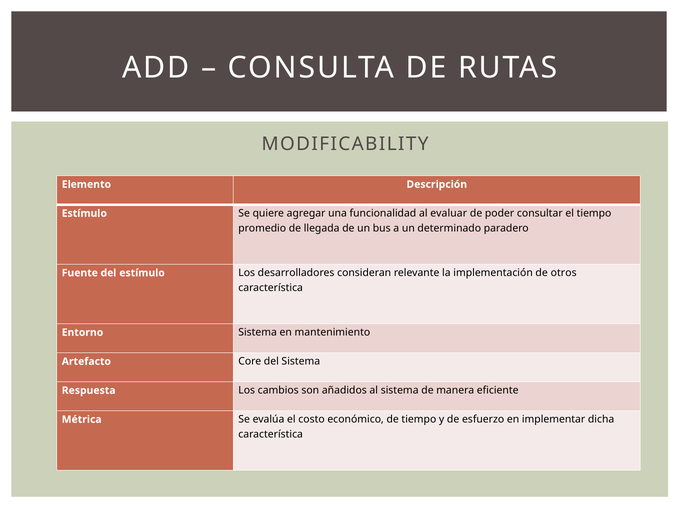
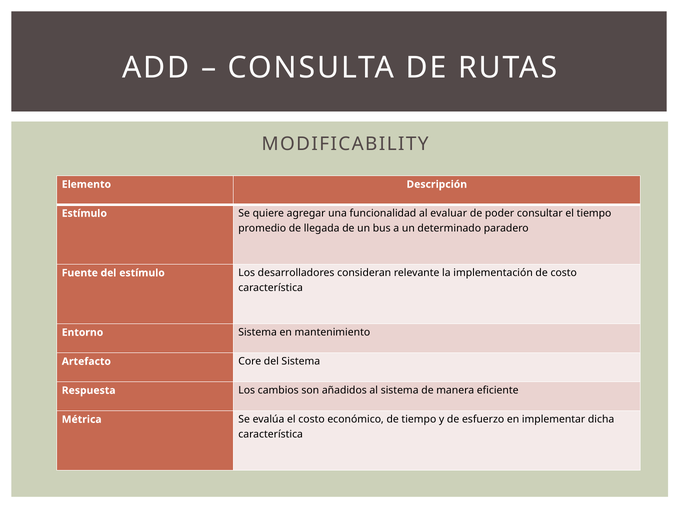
de otros: otros -> costo
